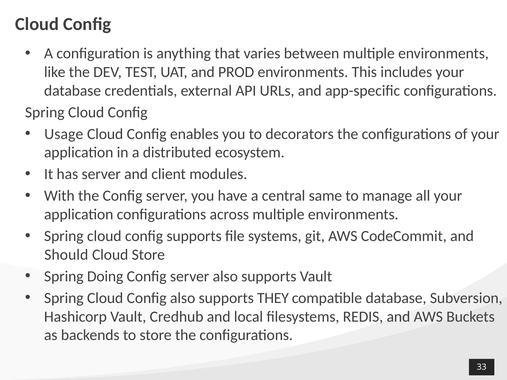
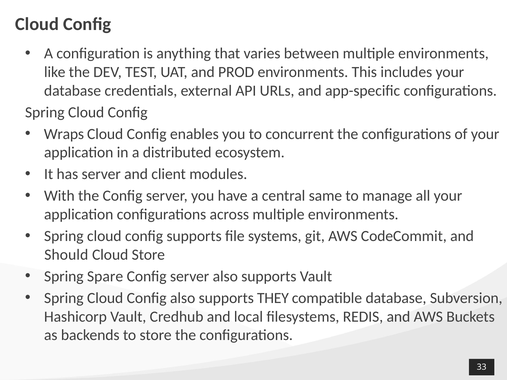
Usage: Usage -> Wraps
decorators: decorators -> concurrent
Doing: Doing -> Spare
